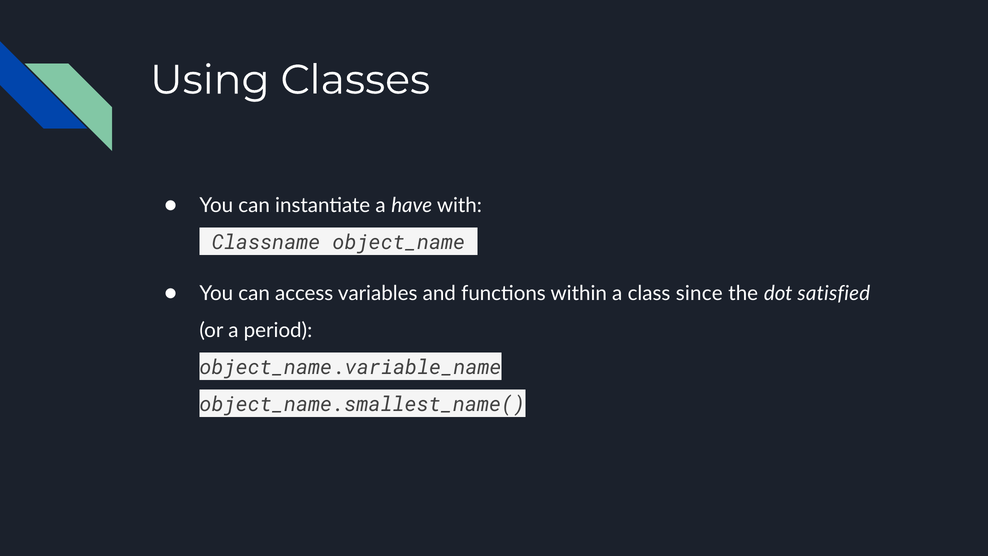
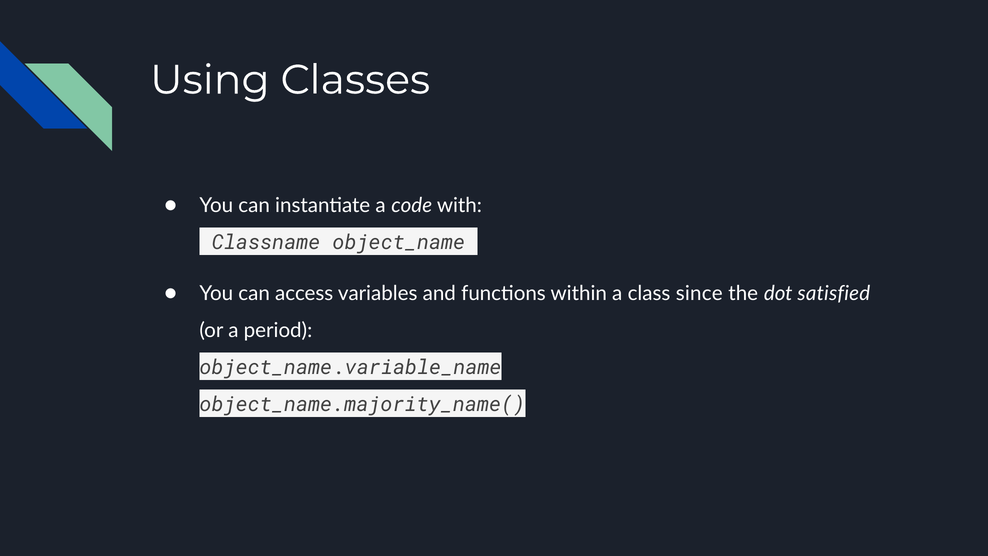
have: have -> code
object_name.smallest_name(: object_name.smallest_name( -> object_name.majority_name(
